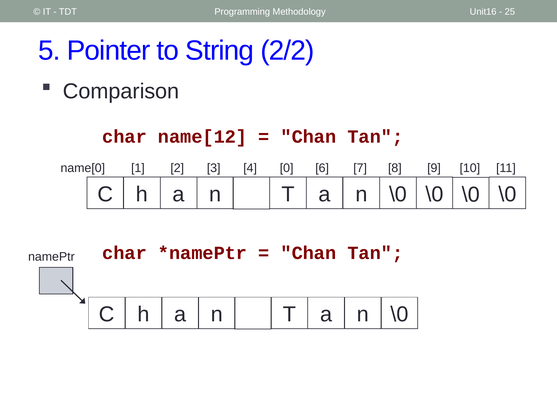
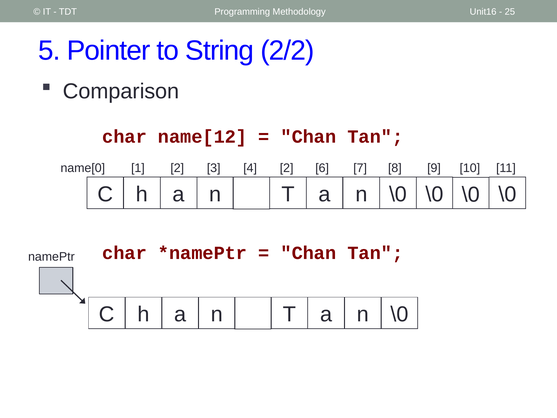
4 0: 0 -> 2
